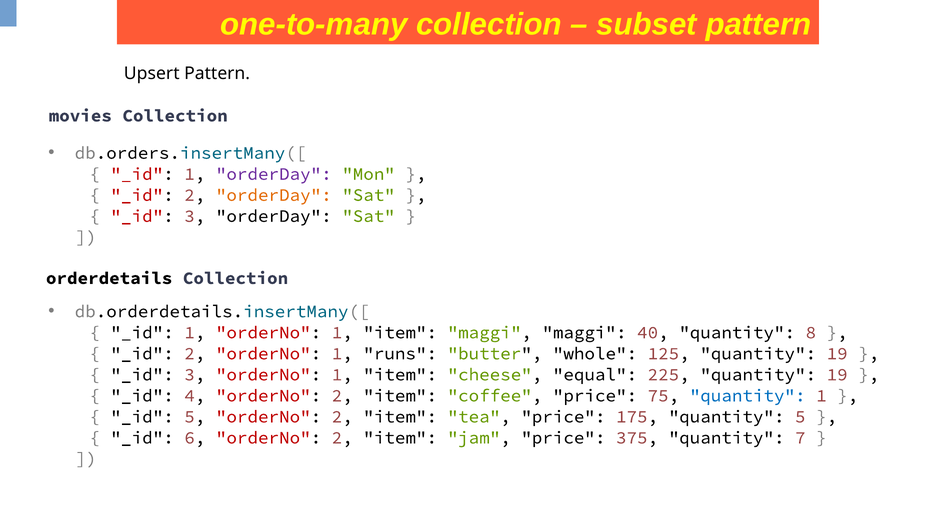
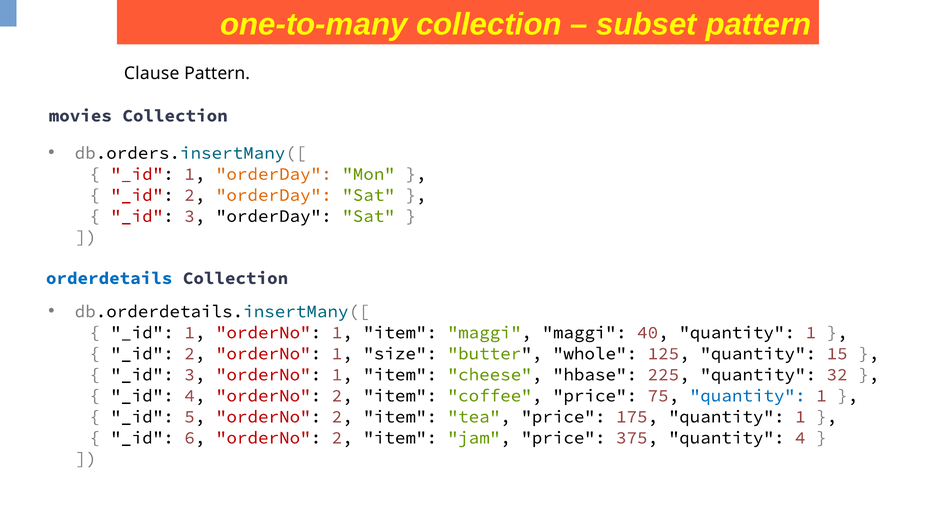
Upsert: Upsert -> Clause
orderDay at (274, 174) colour: purple -> orange
orderdetails colour: black -> blue
40 quantity 8: 8 -> 1
runs: runs -> size
125 quantity 19: 19 -> 15
equal: equal -> hbase
225 quantity 19: 19 -> 32
175 quantity 5: 5 -> 1
quantity 7: 7 -> 4
